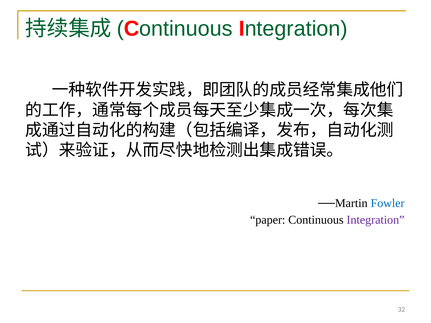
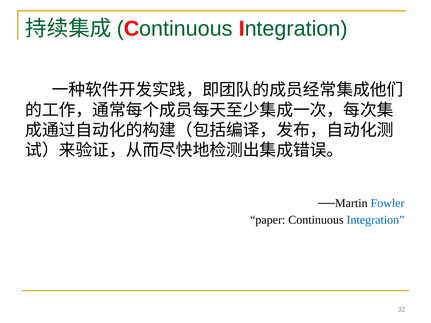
Integration at (376, 220) colour: purple -> blue
